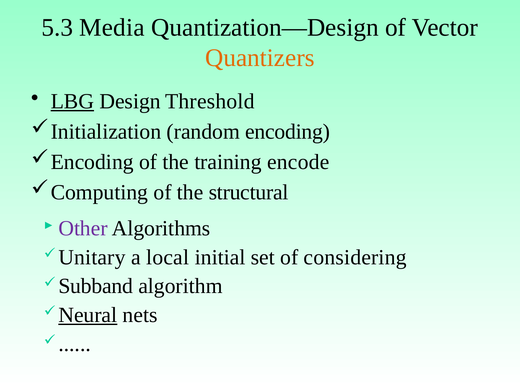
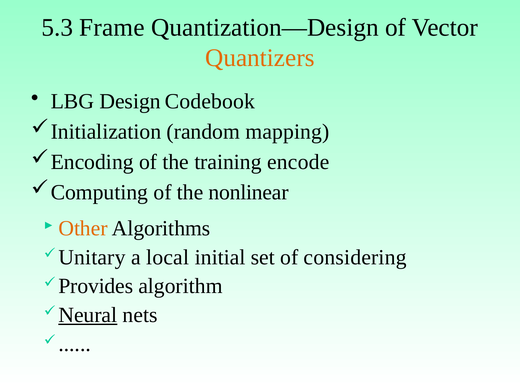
Media: Media -> Frame
LBG underline: present -> none
Threshold: Threshold -> Codebook
encoding: encoding -> mapping
structural: structural -> nonlinear
Other colour: purple -> orange
Subband: Subband -> Provides
